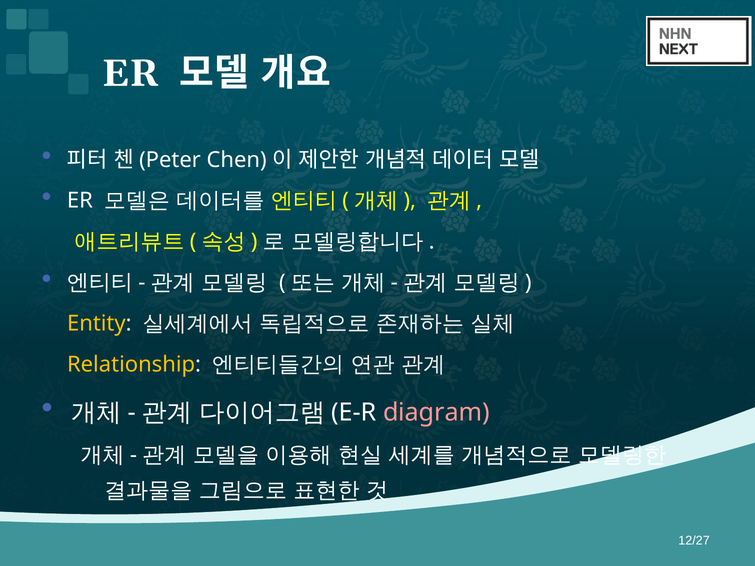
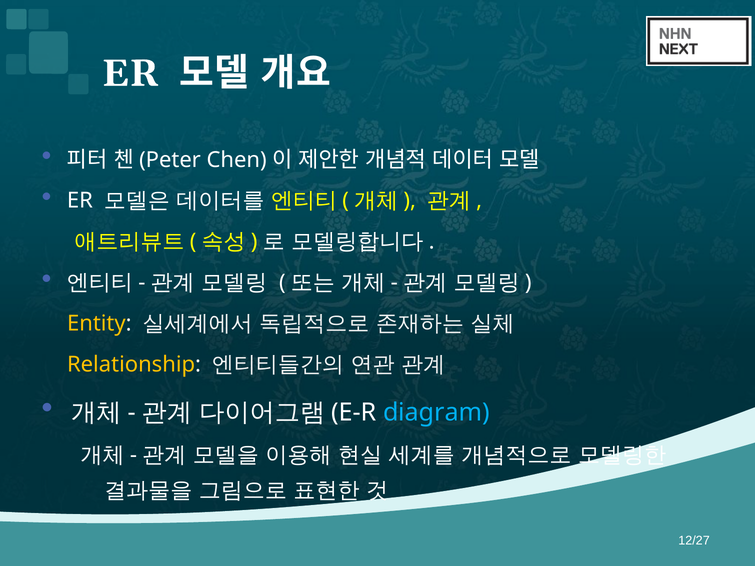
diagram colour: pink -> light blue
